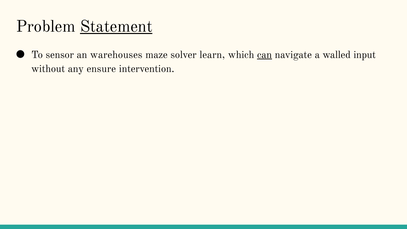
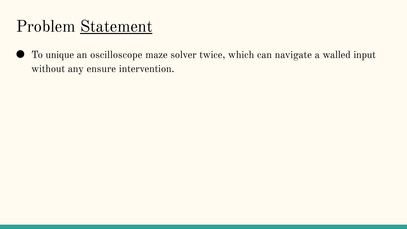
sensor: sensor -> unique
warehouses: warehouses -> oscilloscope
learn: learn -> twice
can underline: present -> none
